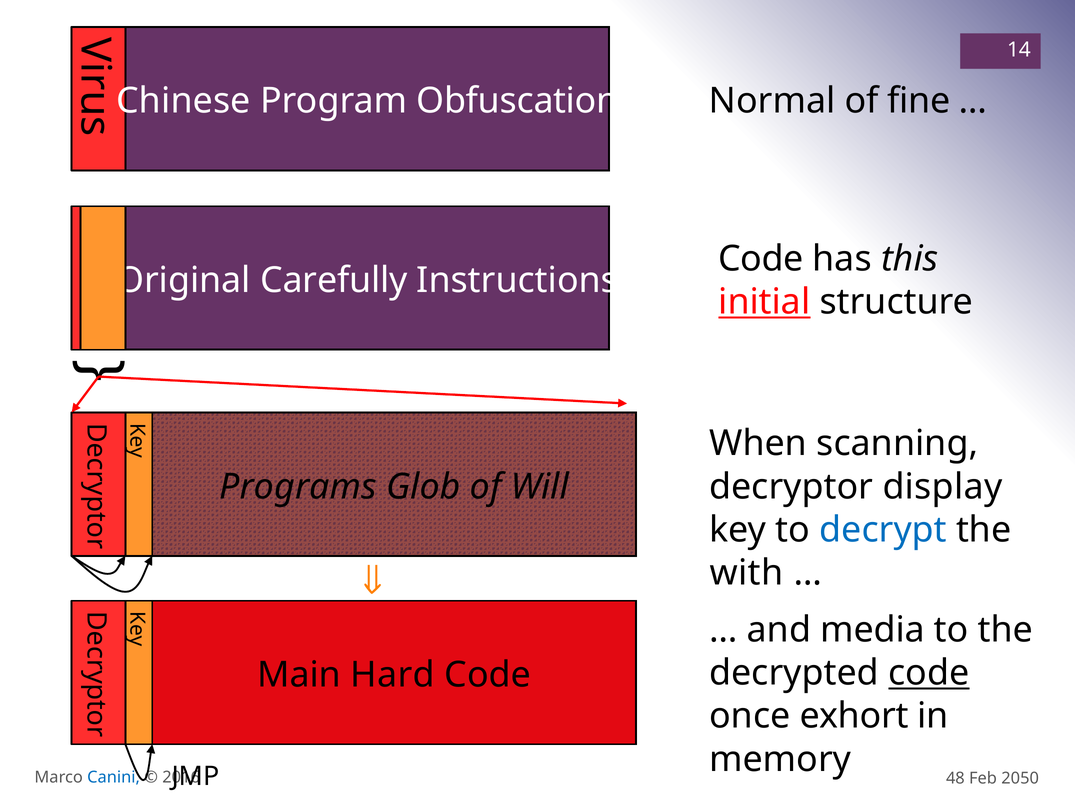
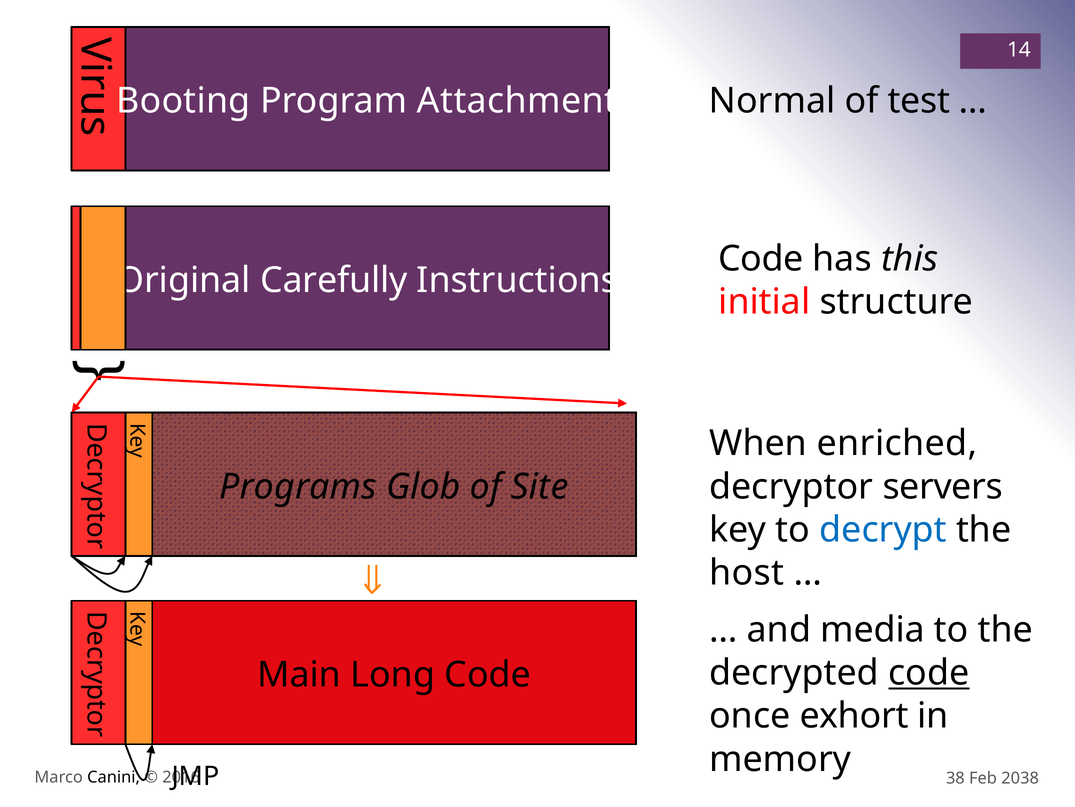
fine: fine -> test
Chinese: Chinese -> Booting
Obfuscation: Obfuscation -> Attachment
initial underline: present -> none
scanning: scanning -> enriched
Will: Will -> Site
display: display -> servers
with: with -> host
Hard: Hard -> Long
48: 48 -> 38
2050: 2050 -> 2038
Canini colour: blue -> black
